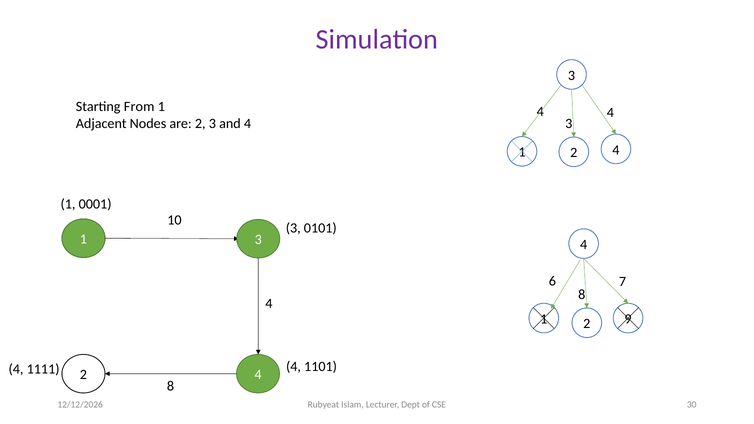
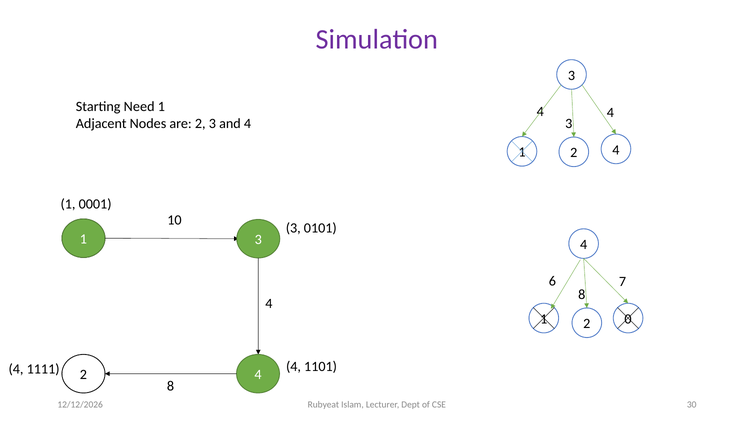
From: From -> Need
9: 9 -> 0
